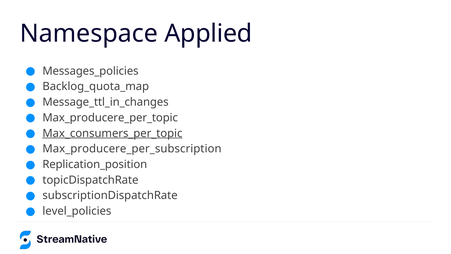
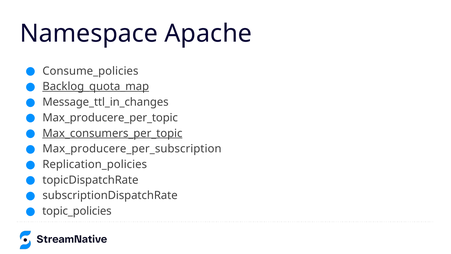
Applied: Applied -> Apache
Messages_policies: Messages_policies -> Consume_policies
Backlog_quota_map underline: none -> present
Replication_position: Replication_position -> Replication_policies
level_policies: level_policies -> topic_policies
